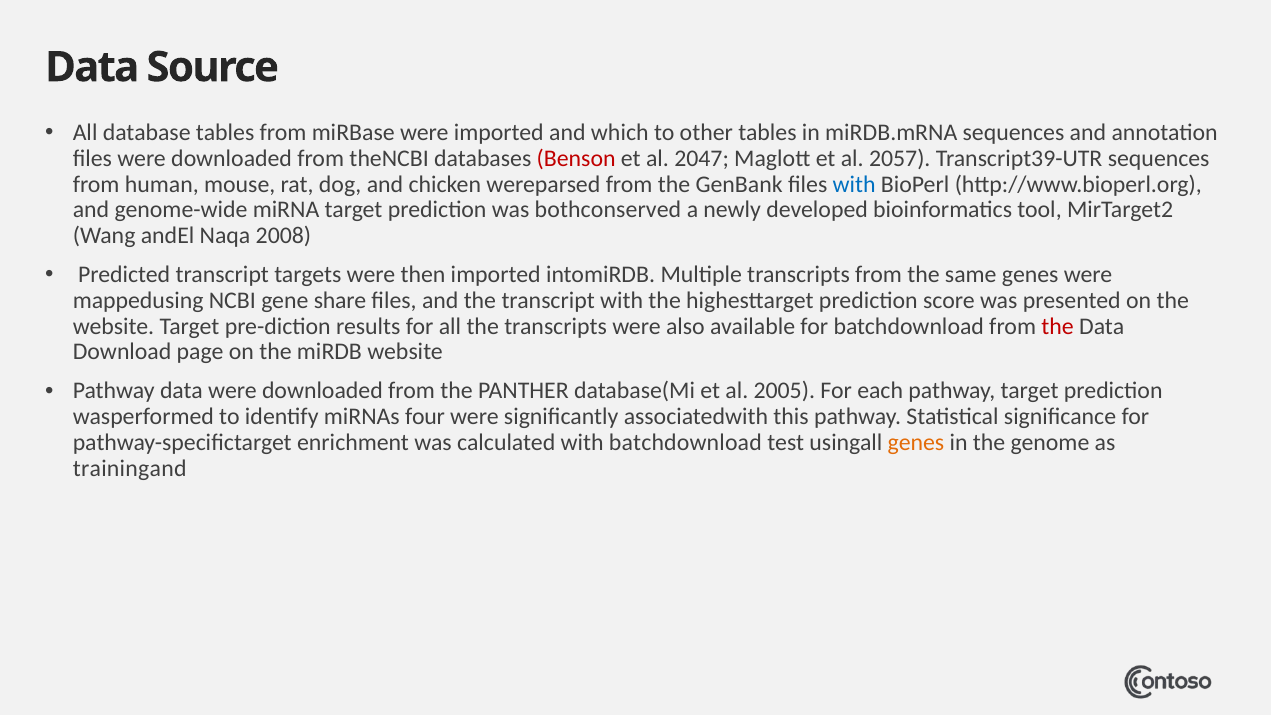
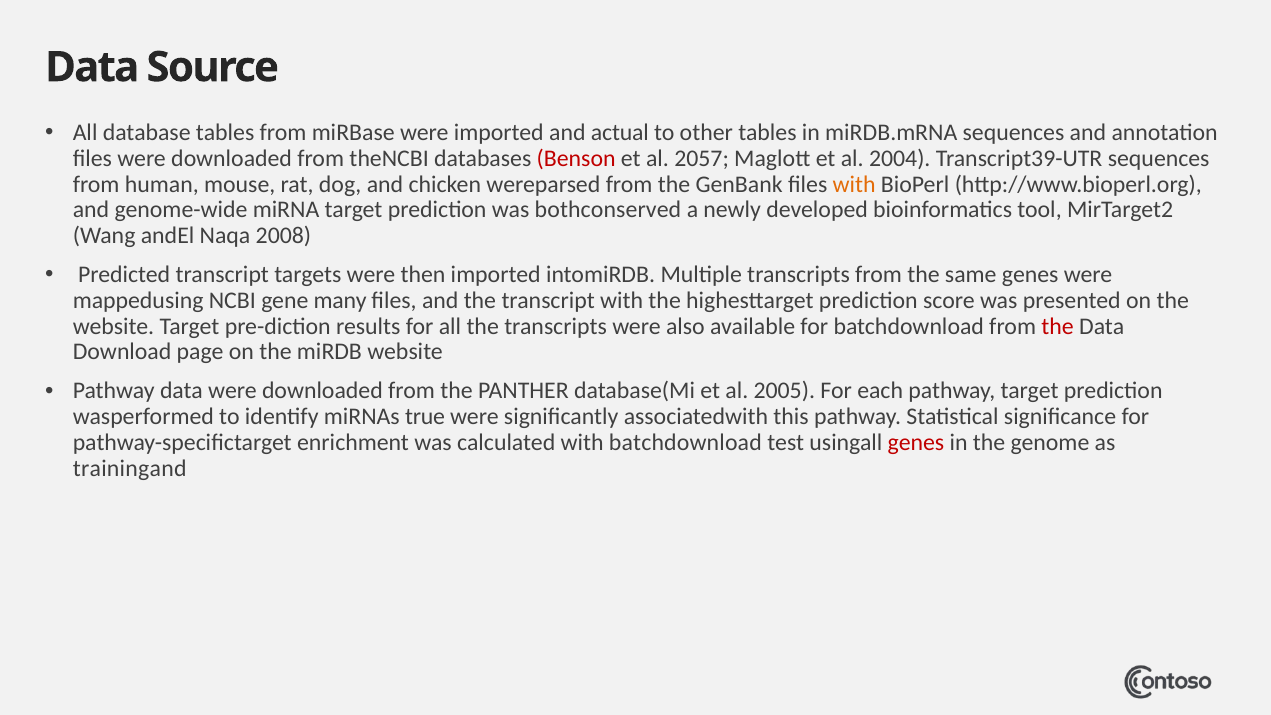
which: which -> actual
2047: 2047 -> 2057
2057: 2057 -> 2004
with at (854, 184) colour: blue -> orange
share: share -> many
four: four -> true
genes at (916, 443) colour: orange -> red
